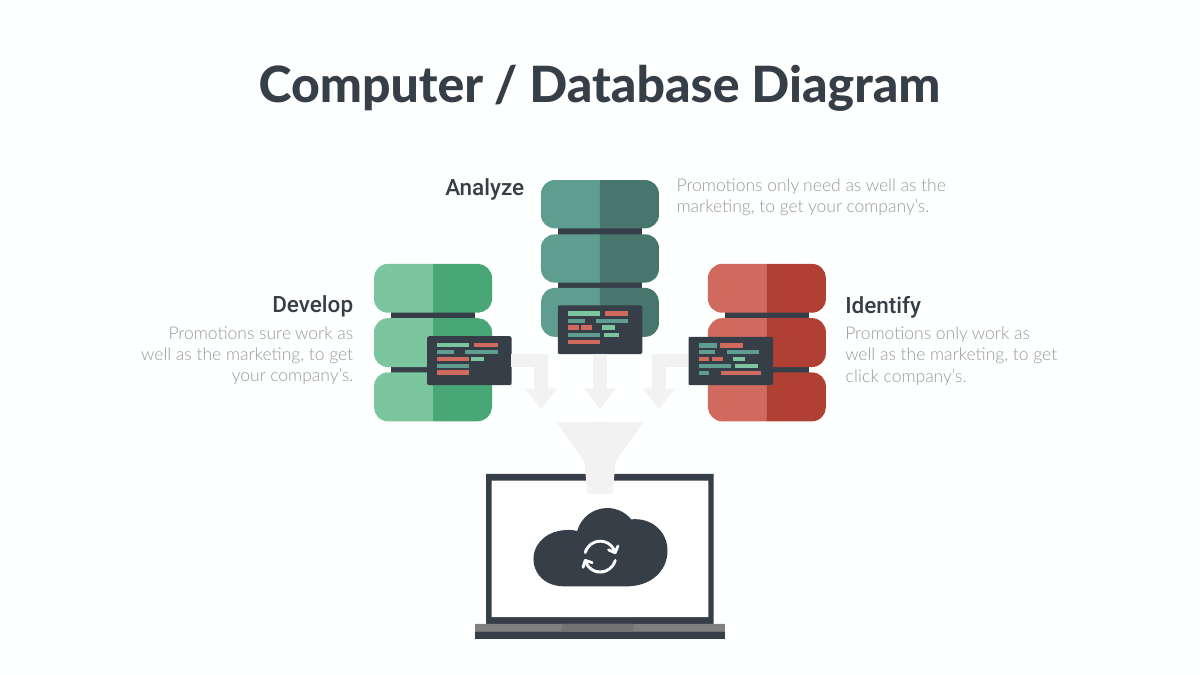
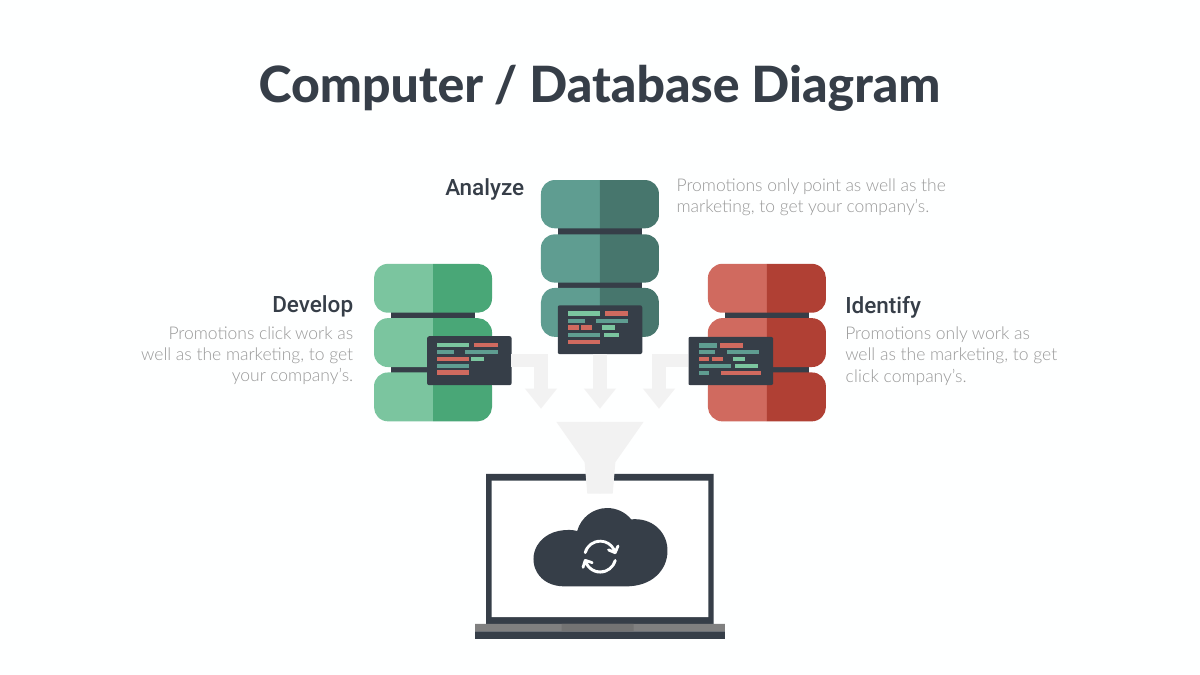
need: need -> point
Promotions sure: sure -> click
